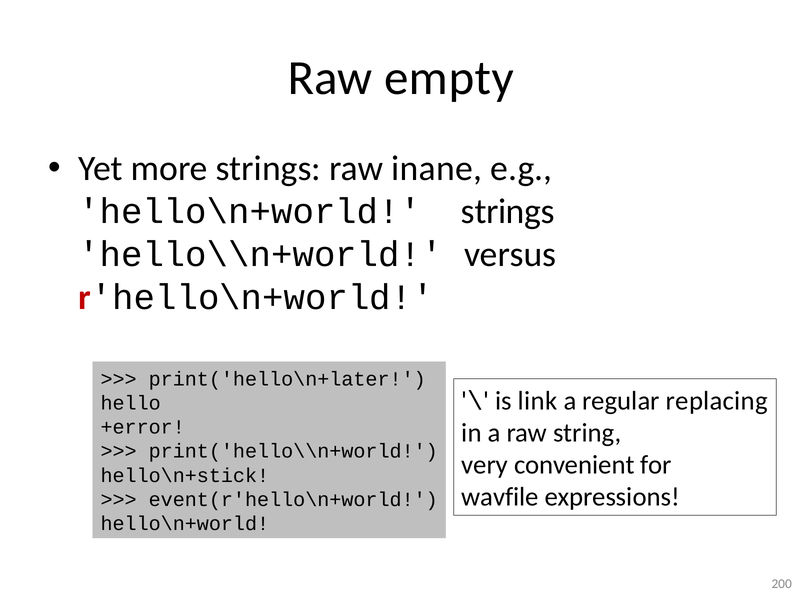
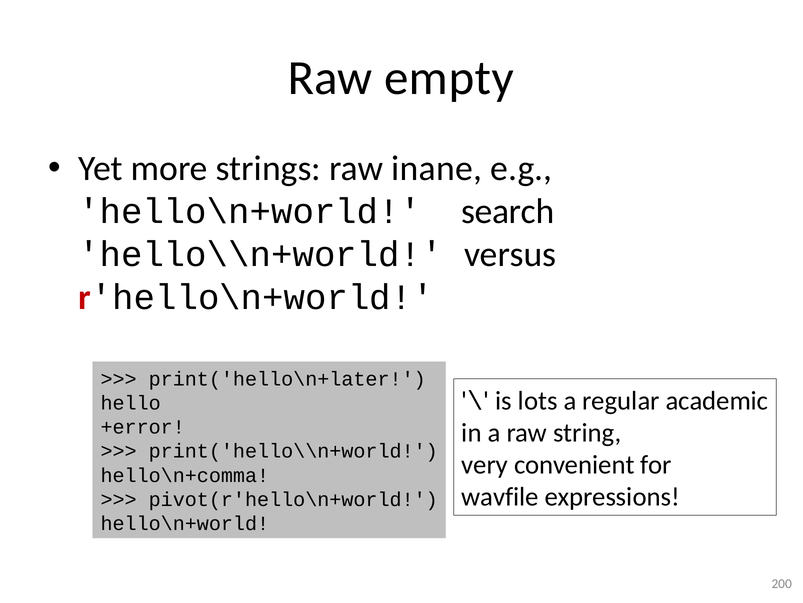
hello\n+world strings: strings -> search
link: link -> lots
replacing: replacing -> academic
hello\n+stick: hello\n+stick -> hello\n+comma
event(r'hello\n+world: event(r'hello\n+world -> pivot(r'hello\n+world
